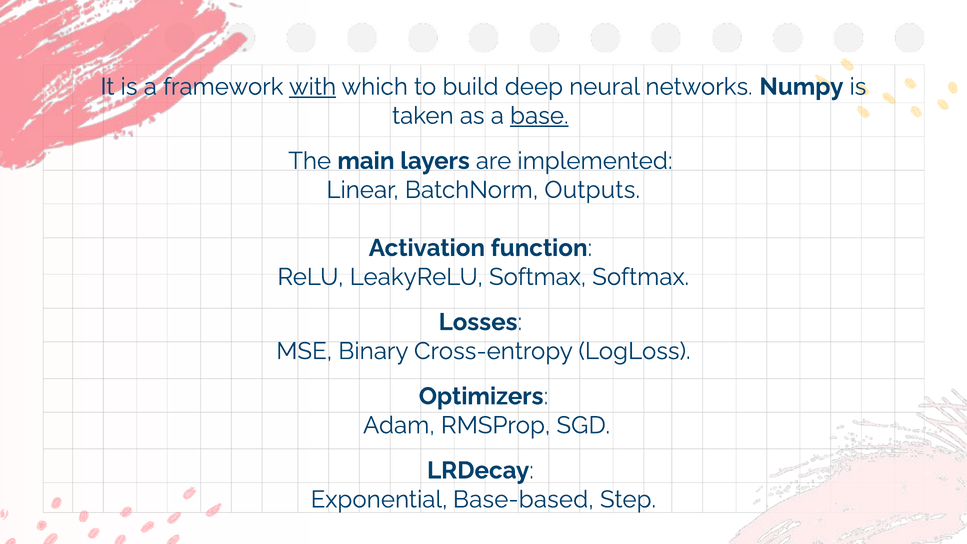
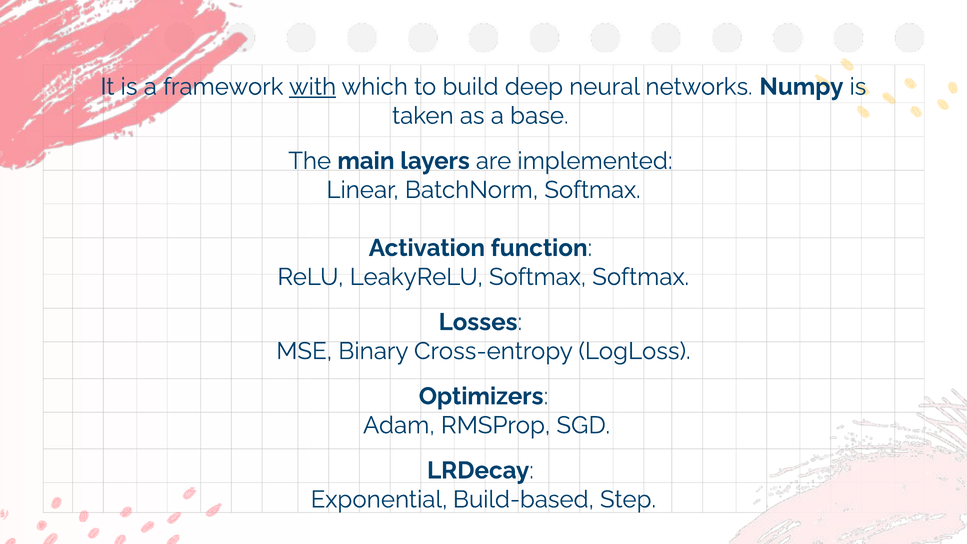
base underline: present -> none
BatchNorm Outputs: Outputs -> Softmax
Base-based: Base-based -> Build-based
